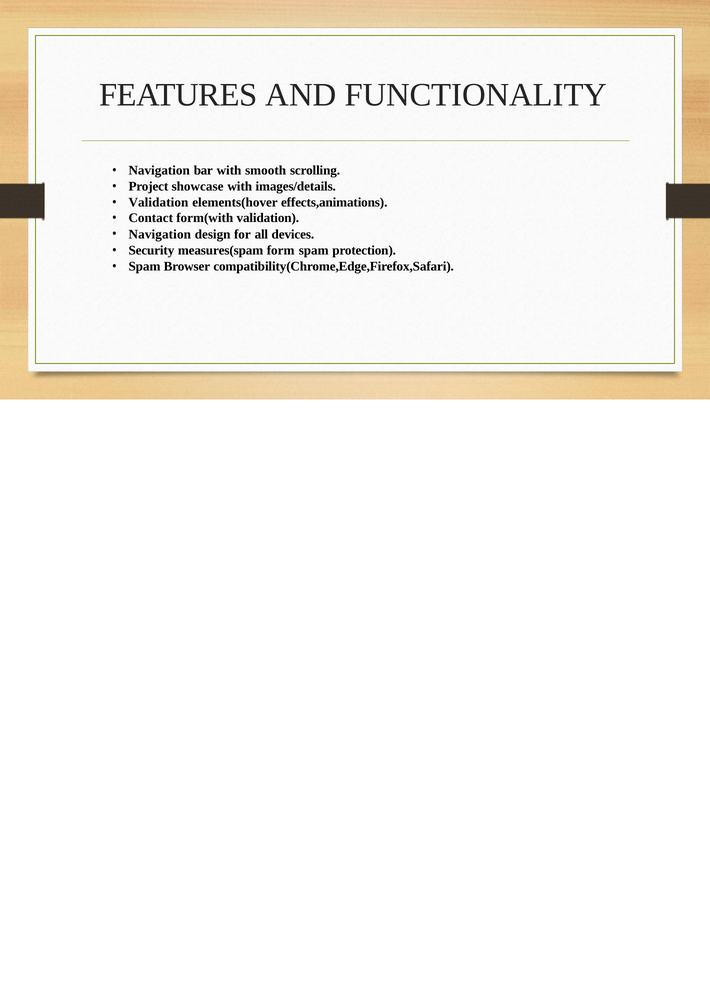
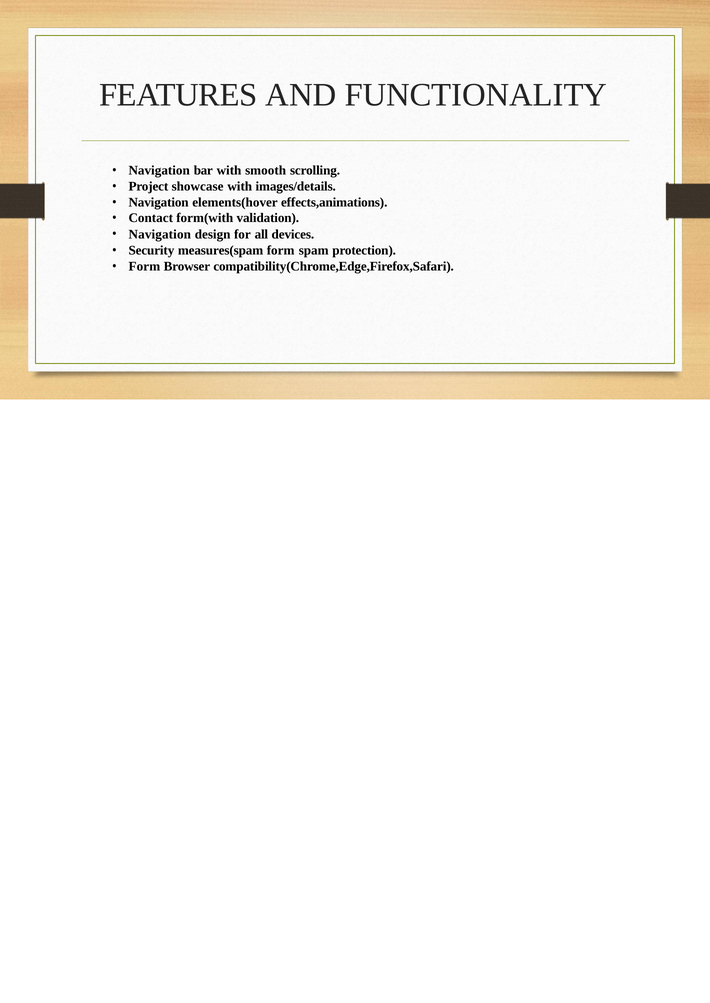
Validation at (158, 203): Validation -> Navigation
Spam at (144, 267): Spam -> Form
